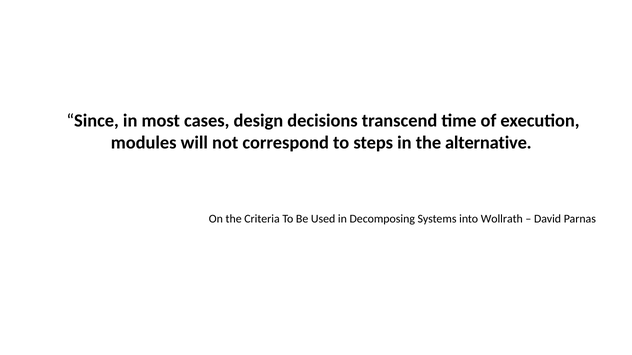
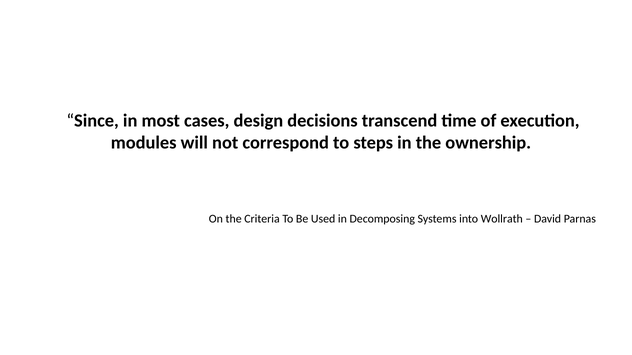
alternative: alternative -> ownership
